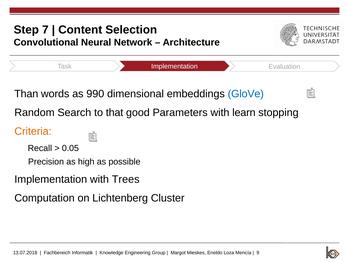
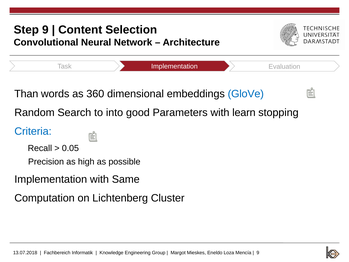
Step 7: 7 -> 9
990: 990 -> 360
that: that -> into
Criteria colour: orange -> blue
Trees: Trees -> Same
